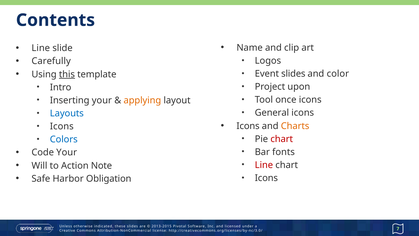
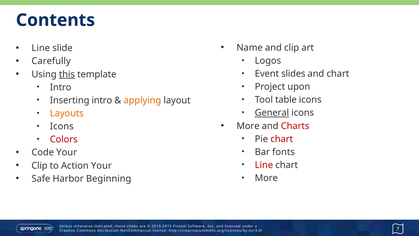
and color: color -> chart
once: once -> table
Inserting your: your -> intro
General underline: none -> present
Layouts colour: blue -> orange
Icons at (248, 126): Icons -> More
Charts colour: orange -> red
Colors colour: blue -> red
Will at (39, 165): Will -> Clip
Action Note: Note -> Your
Obligation: Obligation -> Beginning
Icons at (266, 178): Icons -> More
